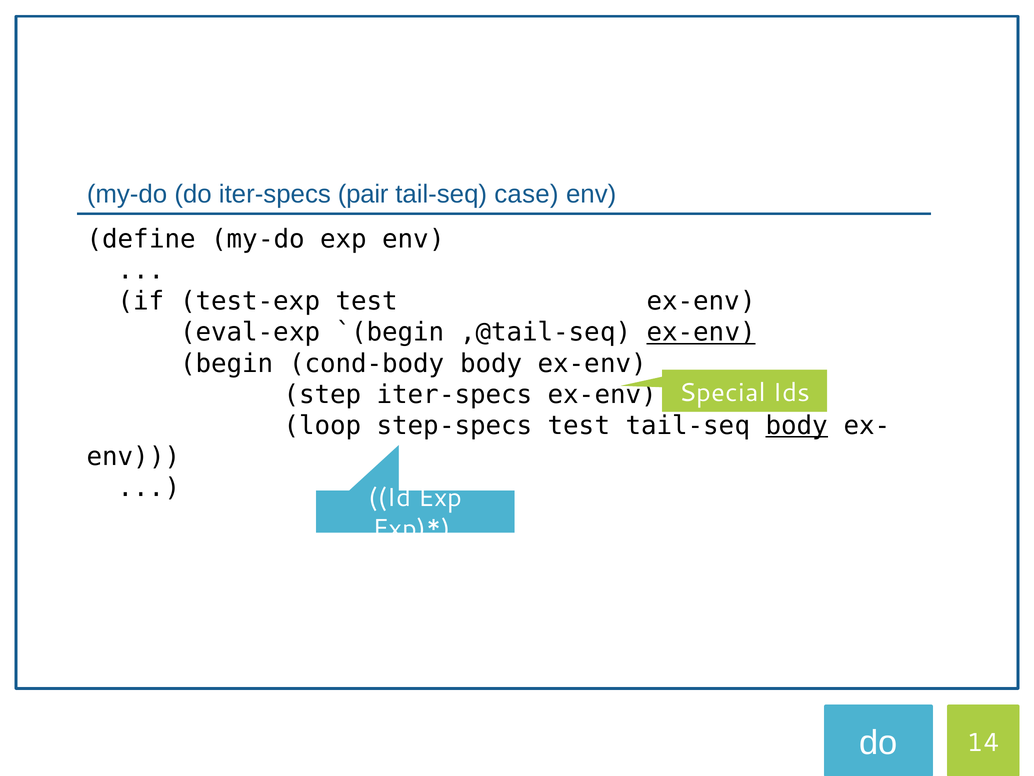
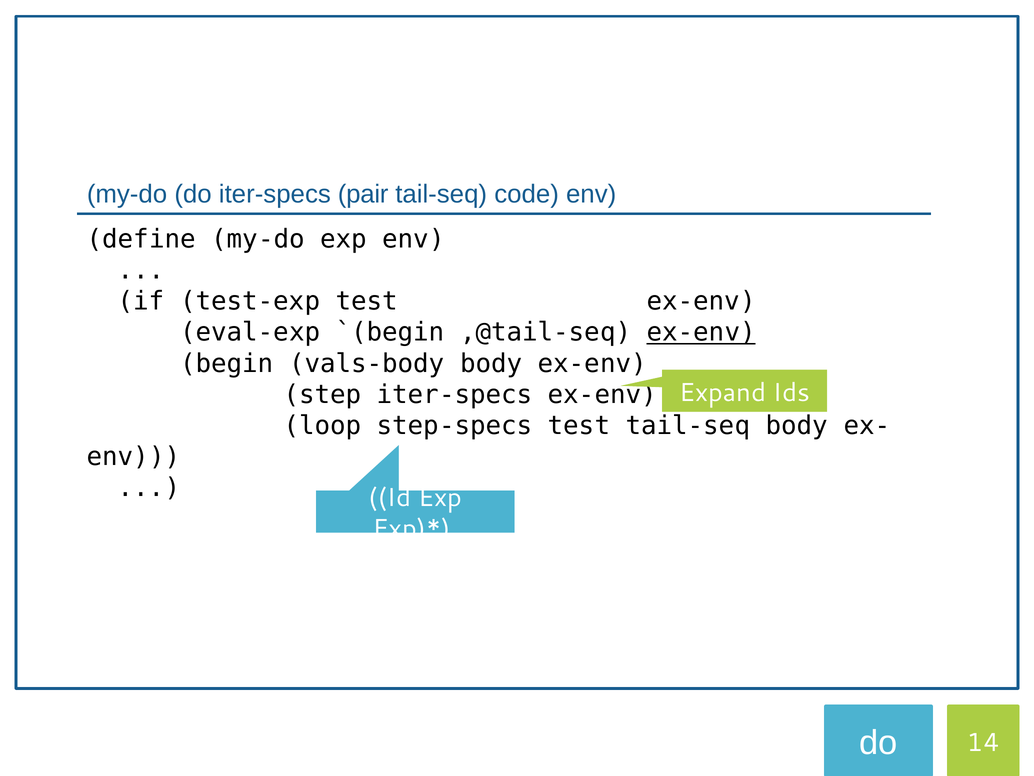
case: case -> code
cond-body: cond-body -> vals-body
Special: Special -> Expand
body at (797, 425) underline: present -> none
